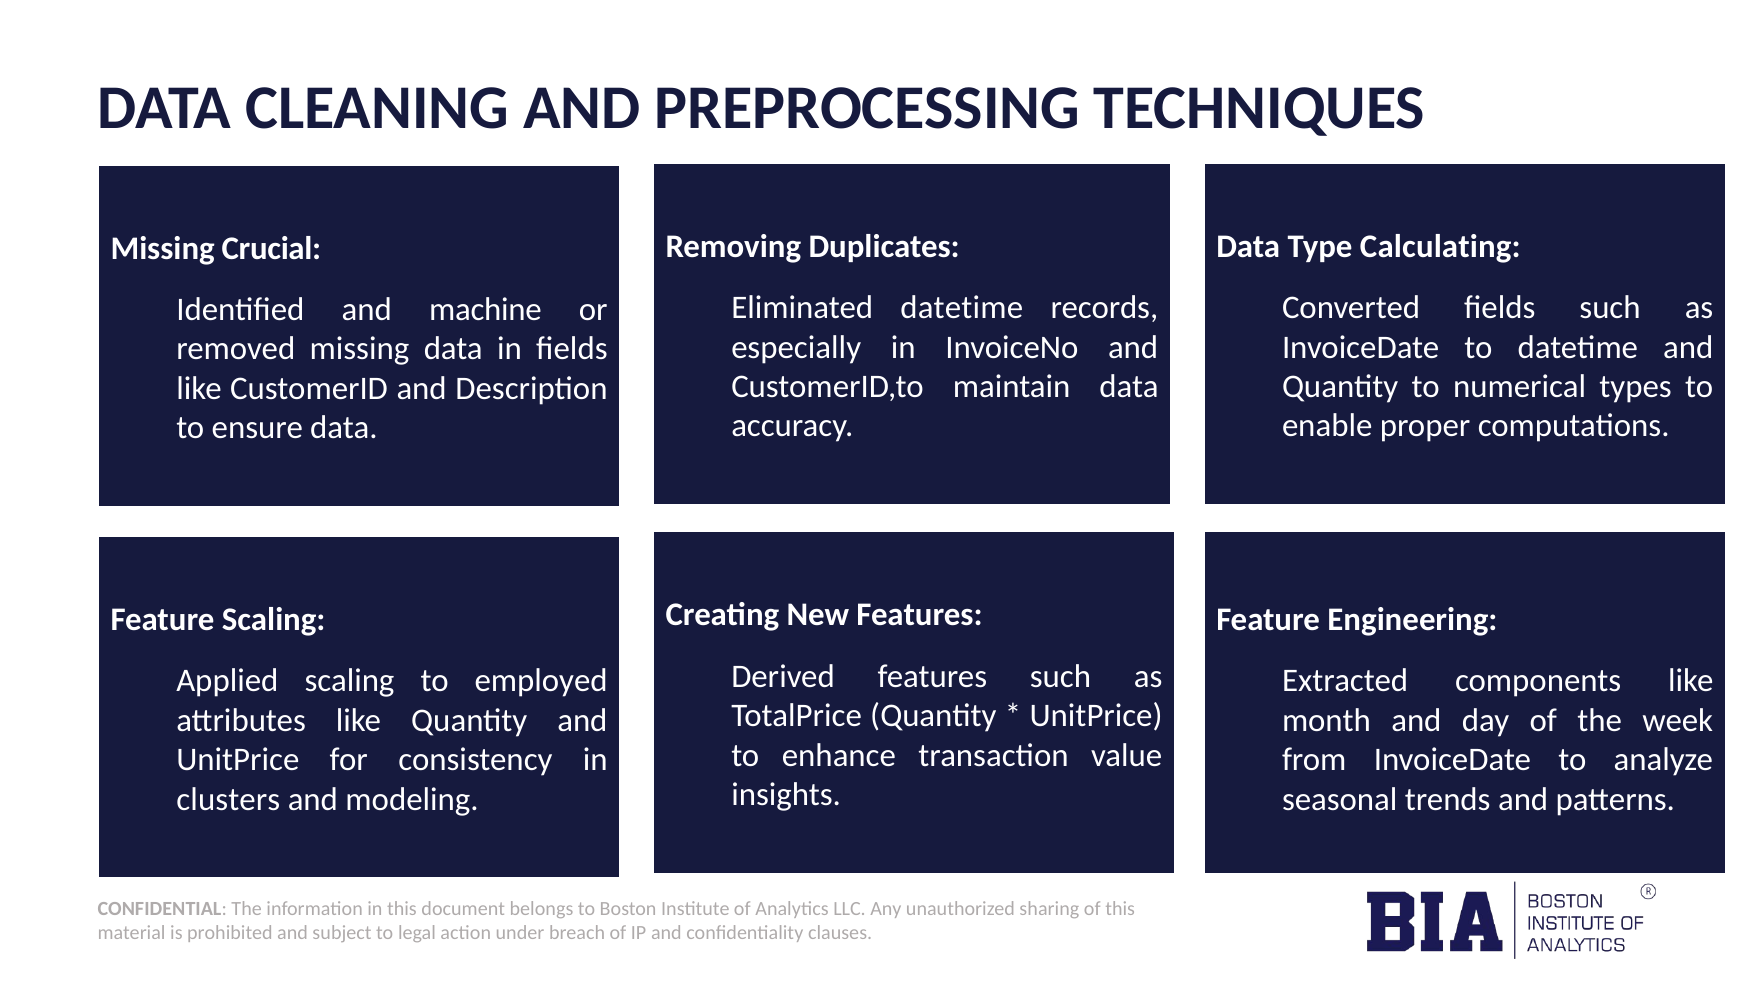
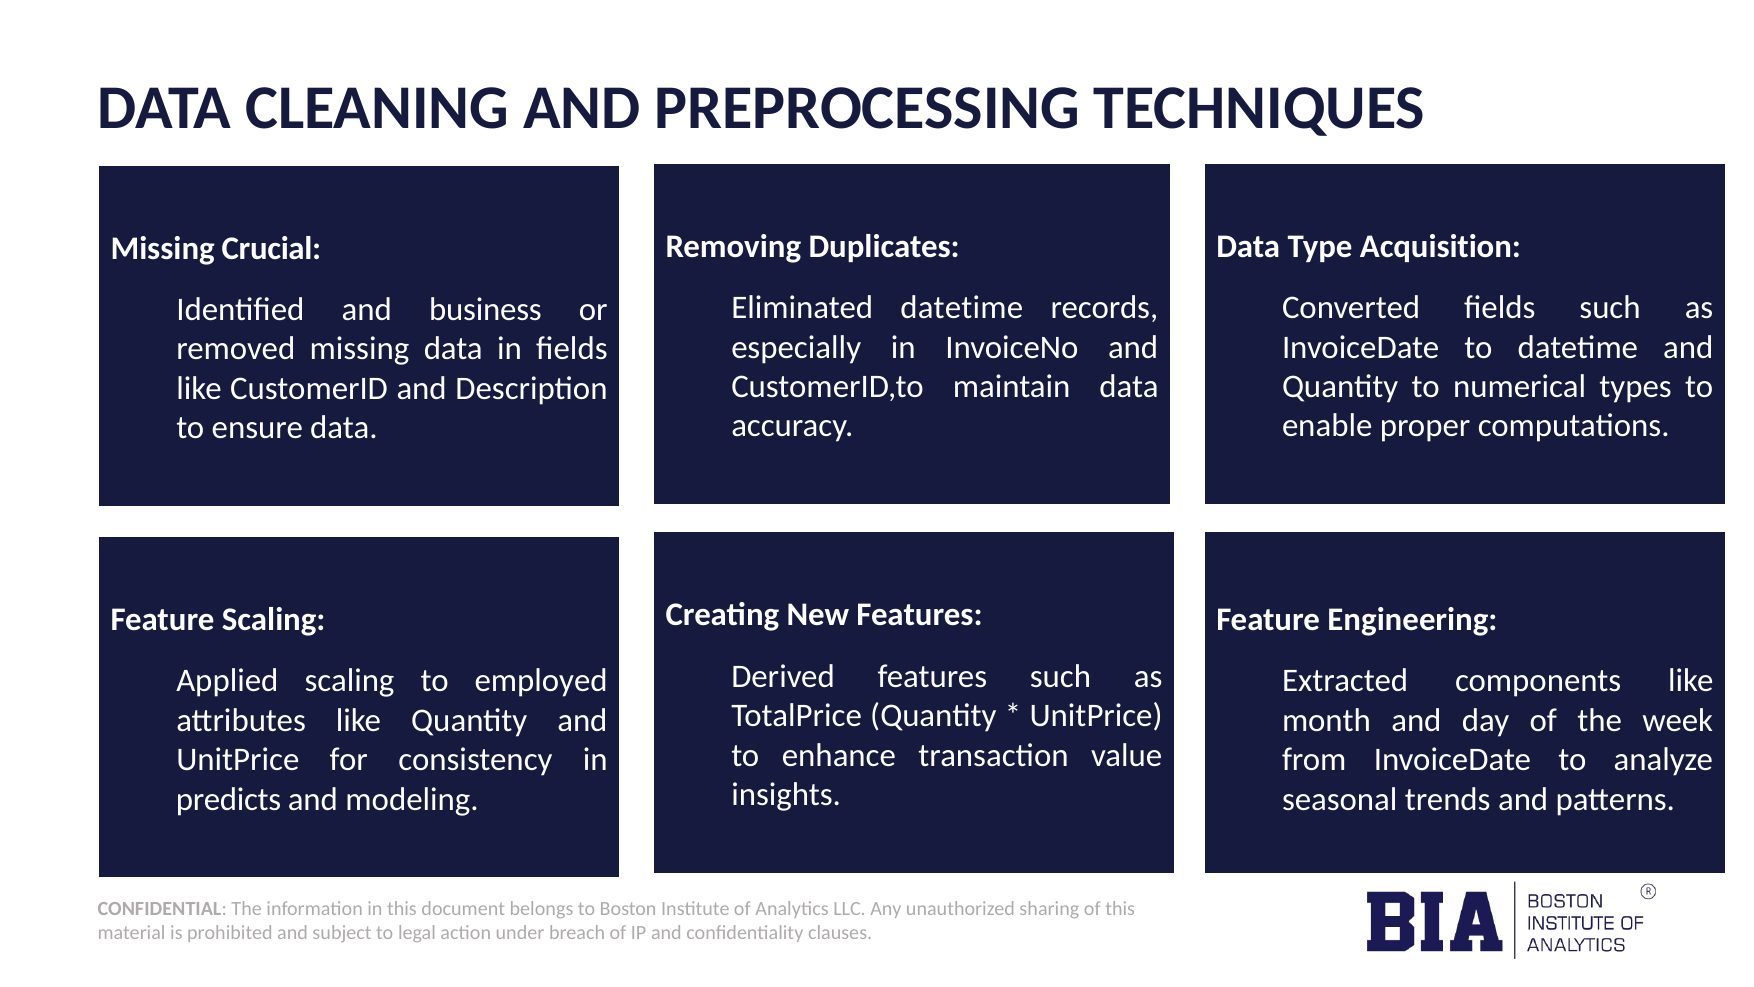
Calculating: Calculating -> Acquisition
machine: machine -> business
clusters: clusters -> predicts
